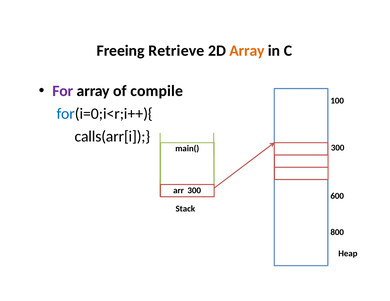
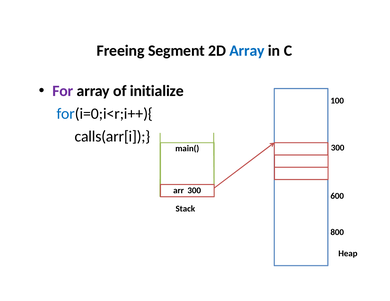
Retrieve: Retrieve -> Segment
Array at (247, 51) colour: orange -> blue
compile: compile -> initialize
